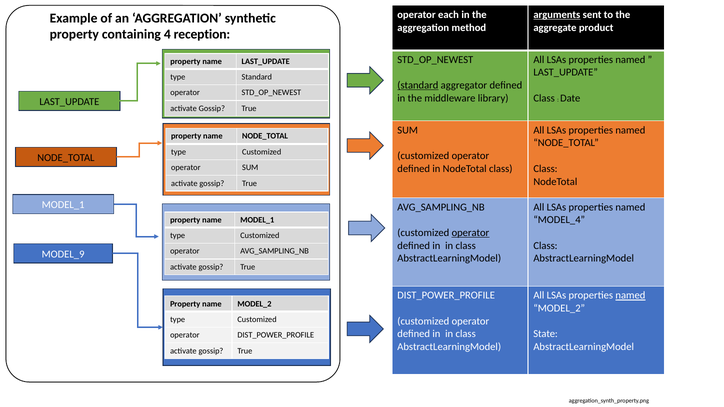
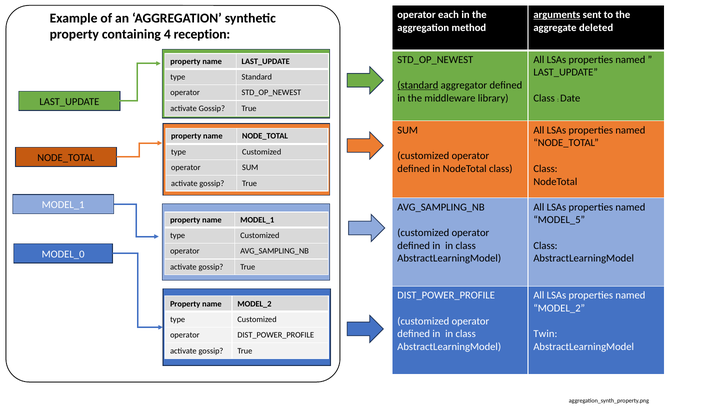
product: product -> deleted
MODEL_4: MODEL_4 -> MODEL_5
operator at (470, 233) underline: present -> none
MODEL_9: MODEL_9 -> MODEL_0
named at (630, 296) underline: present -> none
State: State -> Twin
